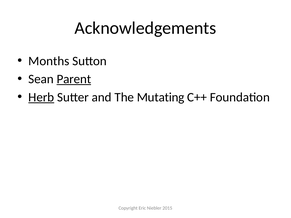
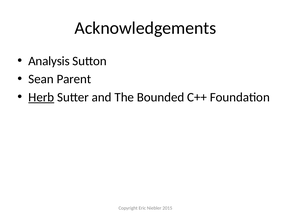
Months: Months -> Analysis
Parent underline: present -> none
Mutating: Mutating -> Bounded
